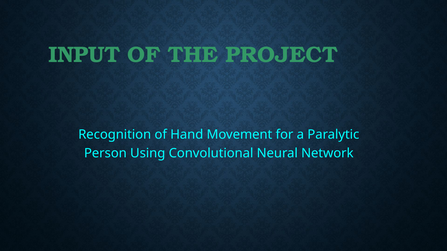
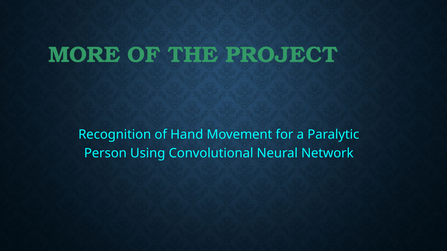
INPUT: INPUT -> MORE
